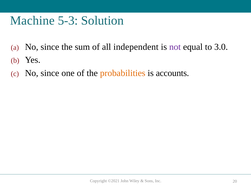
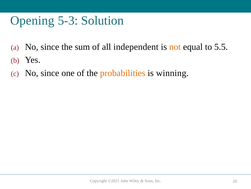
Machine: Machine -> Opening
not colour: purple -> orange
3.0: 3.0 -> 5.5
accounts: accounts -> winning
